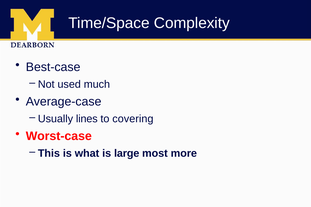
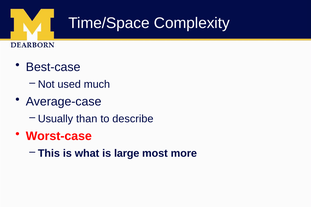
lines: lines -> than
covering: covering -> describe
